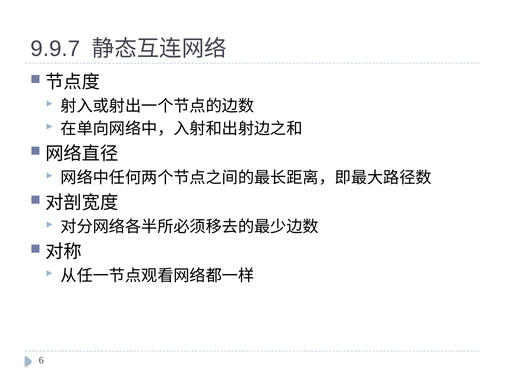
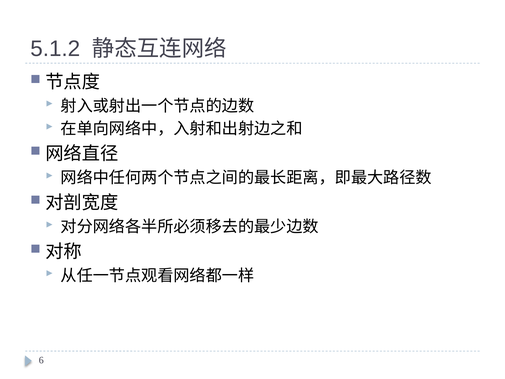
9.9.7: 9.9.7 -> 5.1.2
